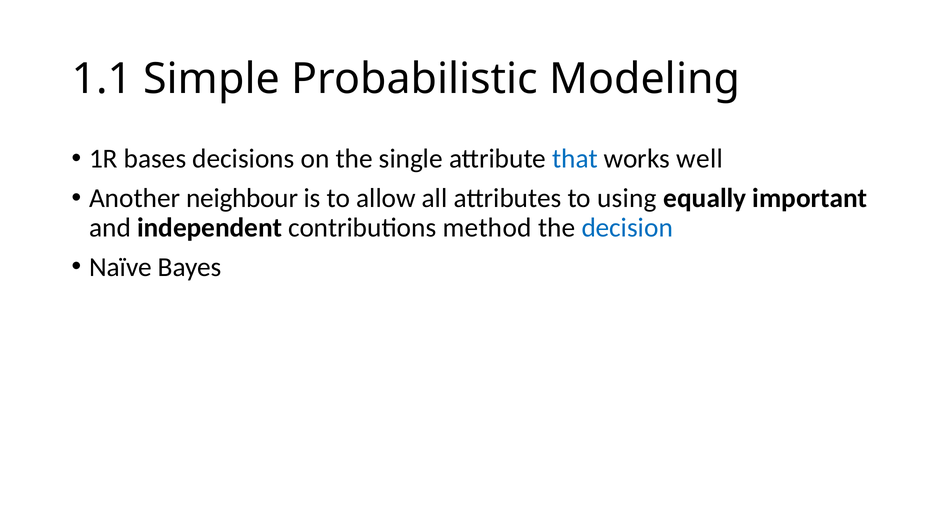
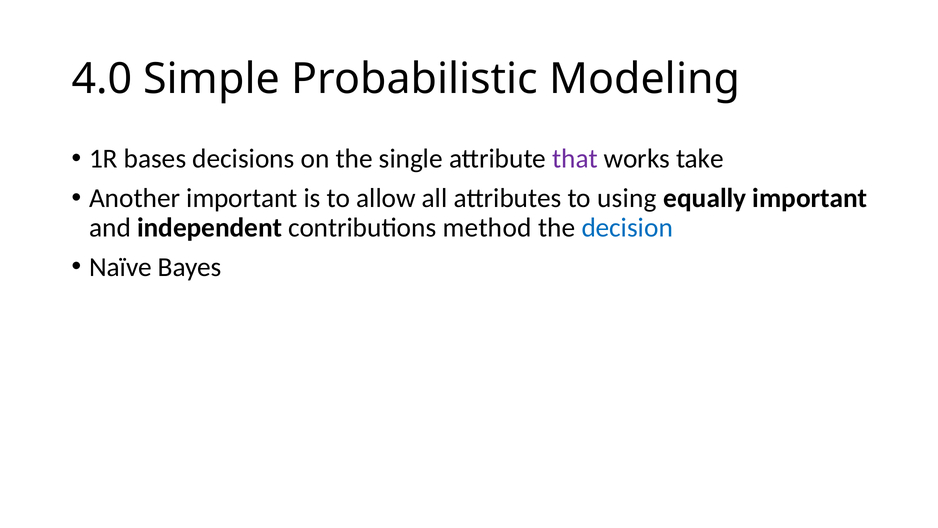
1.1: 1.1 -> 4.0
that colour: blue -> purple
well: well -> take
Another neighbour: neighbour -> important
